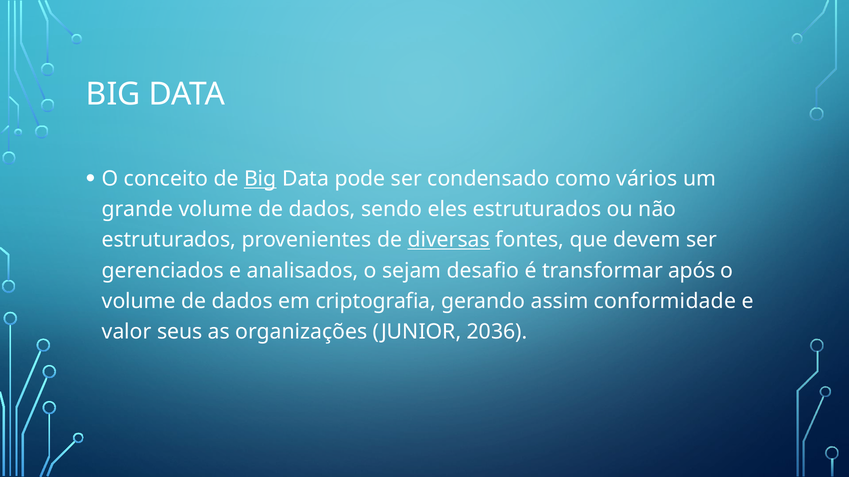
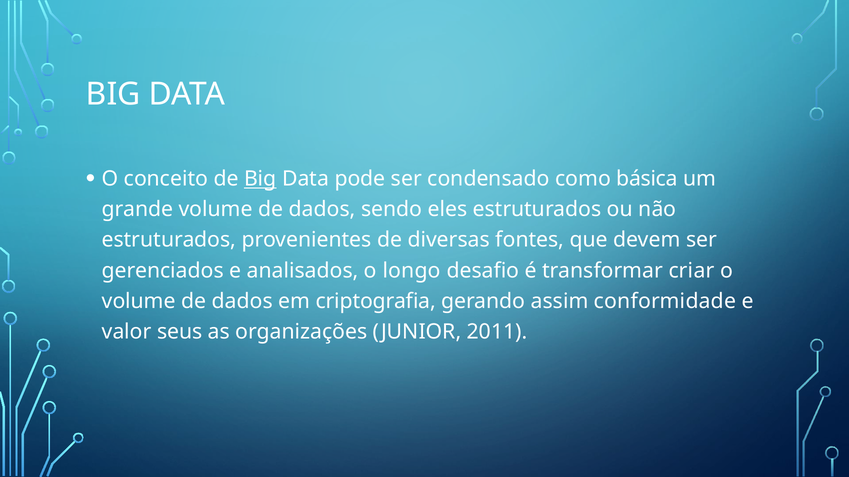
vários: vários -> básica
diversas underline: present -> none
sejam: sejam -> longo
após: após -> criar
2036: 2036 -> 2011
